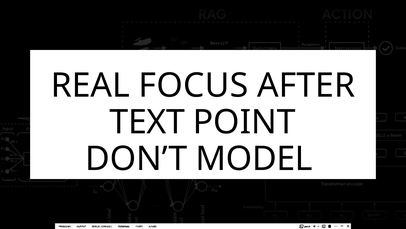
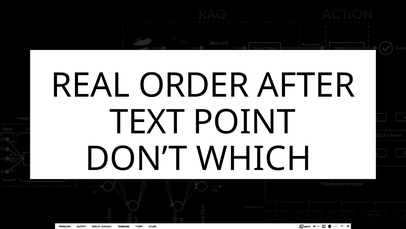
FOCUS: FOCUS -> ORDER
MODEL: MODEL -> WHICH
